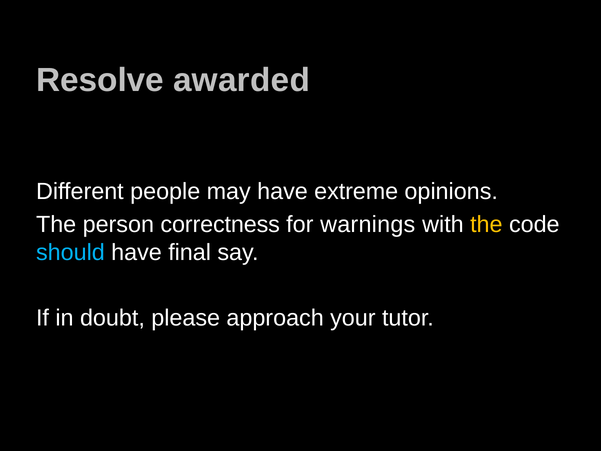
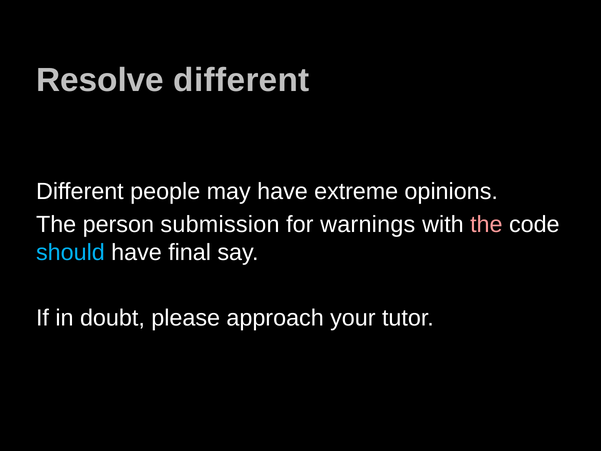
Resolve awarded: awarded -> different
correctness: correctness -> submission
the at (486, 224) colour: yellow -> pink
